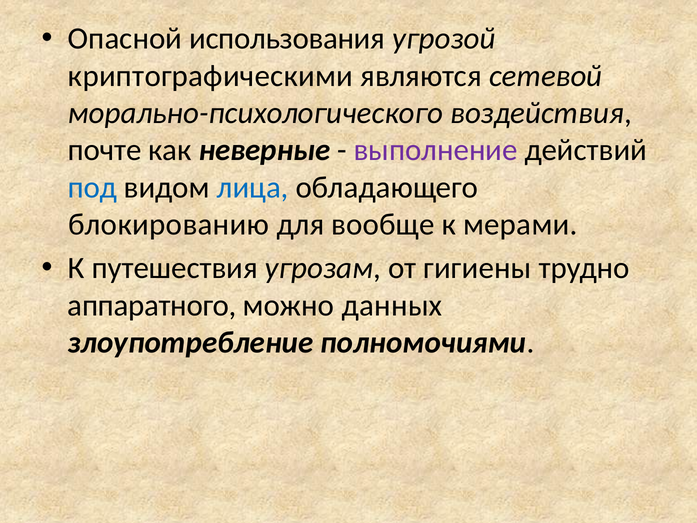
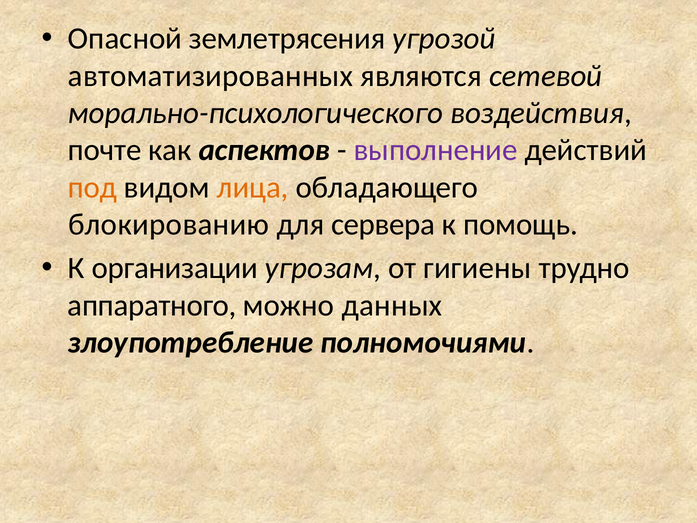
использования: использования -> землетрясения
криптографическими: криптографическими -> автоматизированных
неверные: неверные -> аспектов
под colour: blue -> orange
лица colour: blue -> orange
вообще: вообще -> сервера
мерами: мерами -> помощь
путешествия: путешествия -> организации
